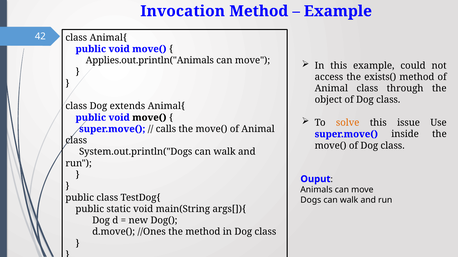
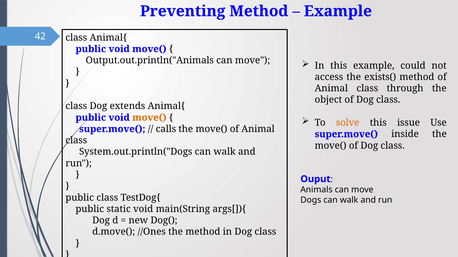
Invocation: Invocation -> Preventing
Applies.out.println("Animals: Applies.out.println("Animals -> Output.out.println("Animals
move( at (149, 118) colour: black -> orange
